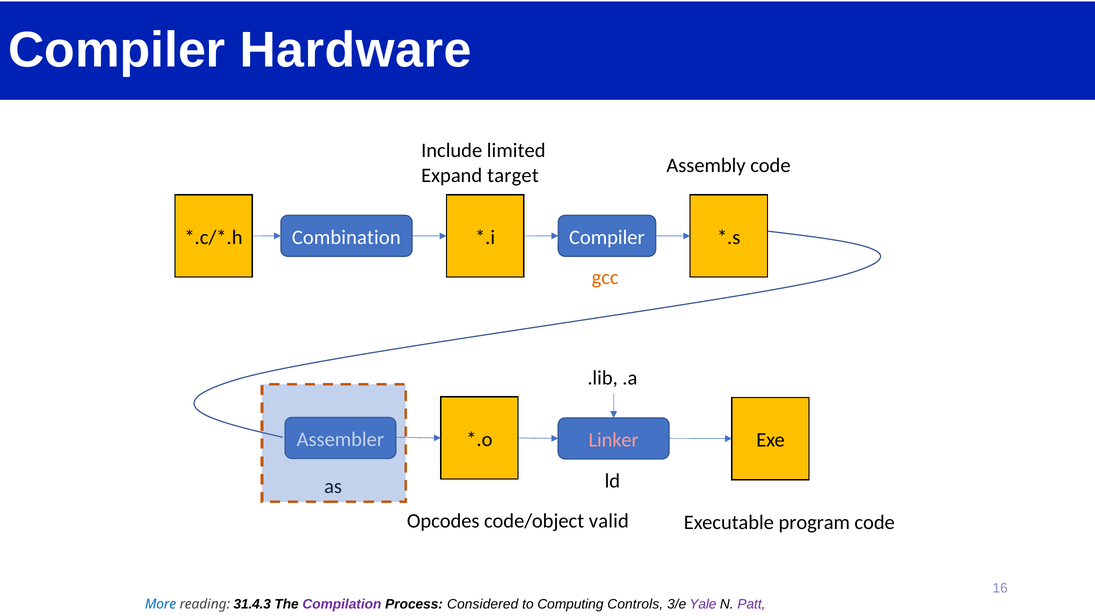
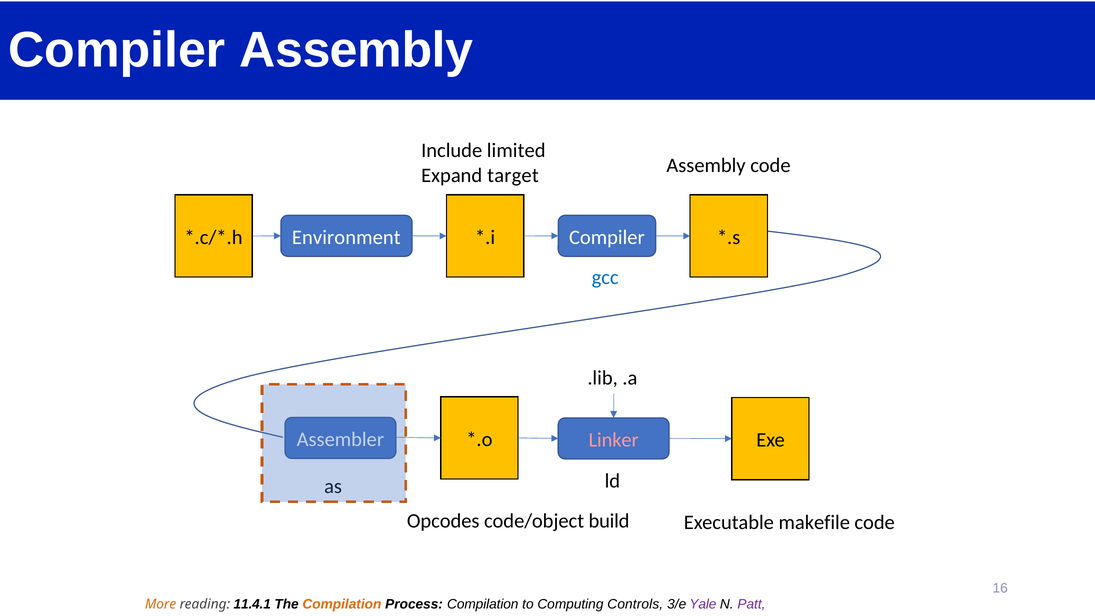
Compiler Hardware: Hardware -> Assembly
Combination: Combination -> Environment
gcc colour: orange -> blue
valid: valid -> build
program: program -> makefile
More colour: blue -> orange
31.4.3: 31.4.3 -> 11.4.1
Compilation at (342, 604) colour: purple -> orange
Process Considered: Considered -> Compilation
